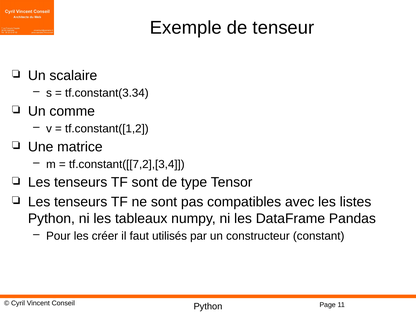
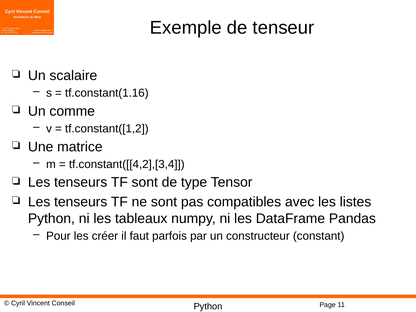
tf.constant(3.34: tf.constant(3.34 -> tf.constant(1.16
tf.constant([[7,2],[3,4: tf.constant([[7,2],[3,4 -> tf.constant([[4,2],[3,4
utilisés: utilisés -> parfois
